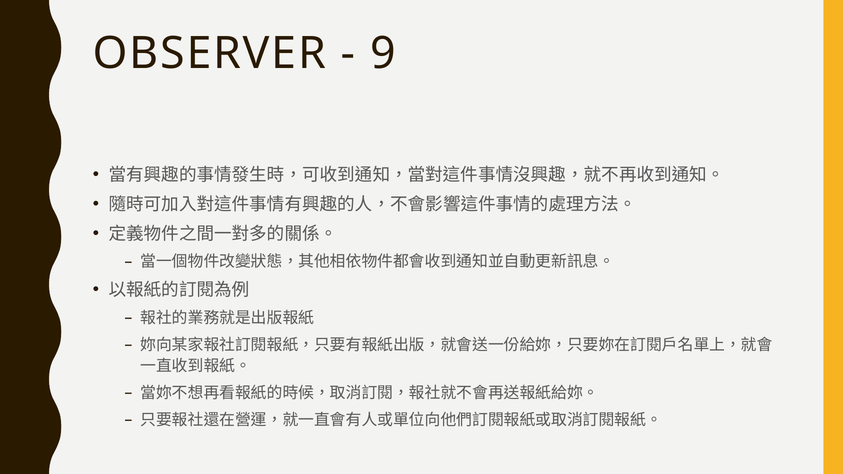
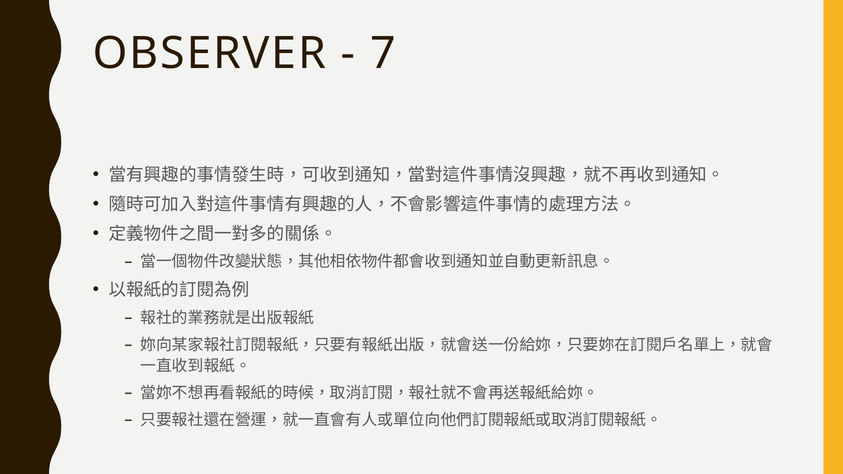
9: 9 -> 7
